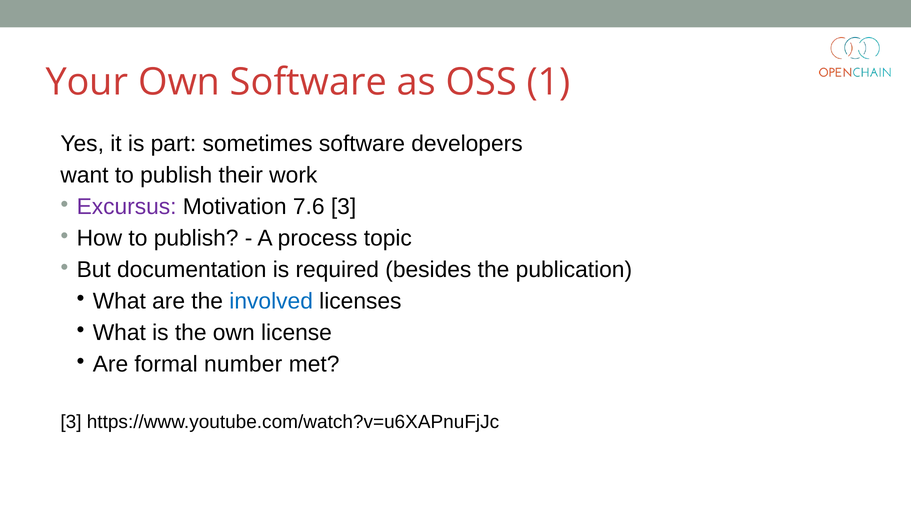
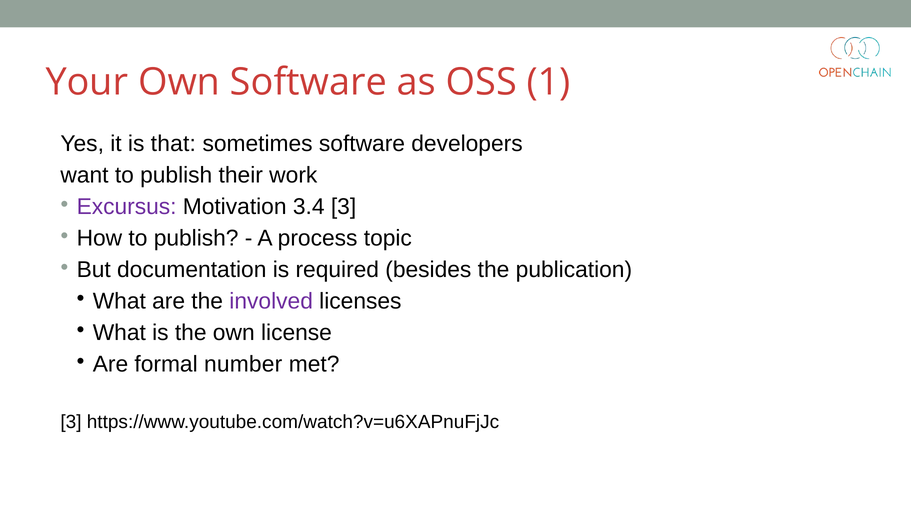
part: part -> that
7.6: 7.6 -> 3.4
involved colour: blue -> purple
